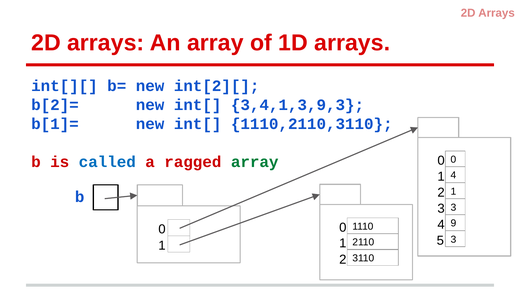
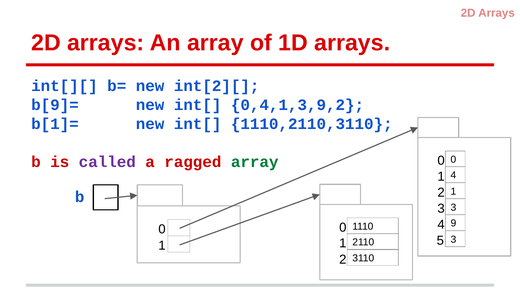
b[2]=: b[2]= -> b[9]=
3,4,1,3,9,3: 3,4,1,3,9,3 -> 0,4,1,3,9,2
called colour: blue -> purple
